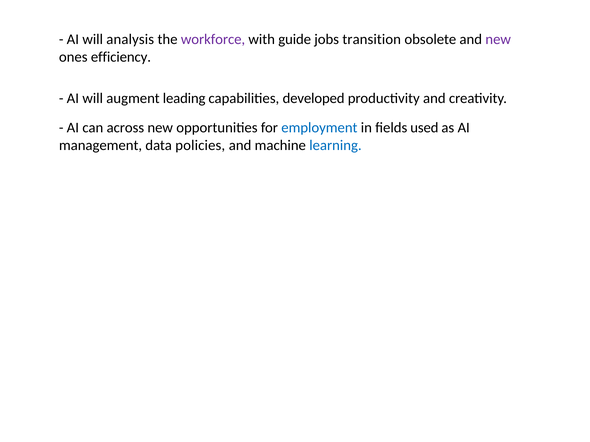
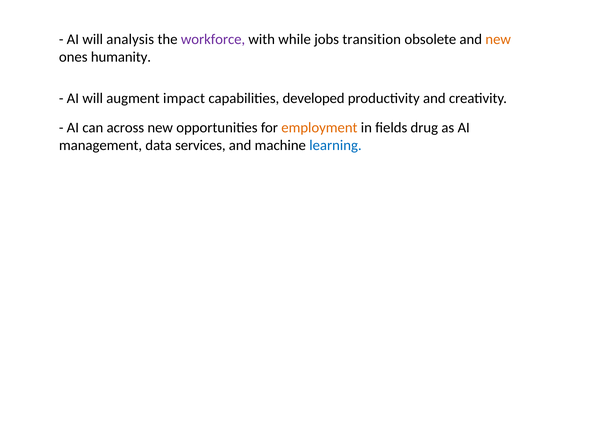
guide: guide -> while
new at (498, 39) colour: purple -> orange
efficiency: efficiency -> humanity
leading: leading -> impact
employment colour: blue -> orange
used: used -> drug
policies: policies -> services
